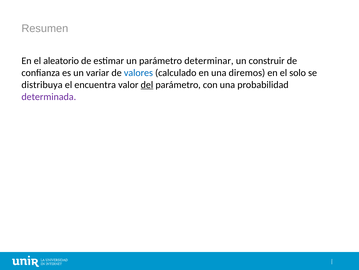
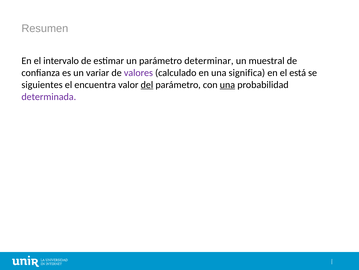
aleatorio: aleatorio -> intervalo
construir: construir -> muestral
valores colour: blue -> purple
diremos: diremos -> significa
solo: solo -> está
distribuya: distribuya -> siguientes
una at (227, 84) underline: none -> present
